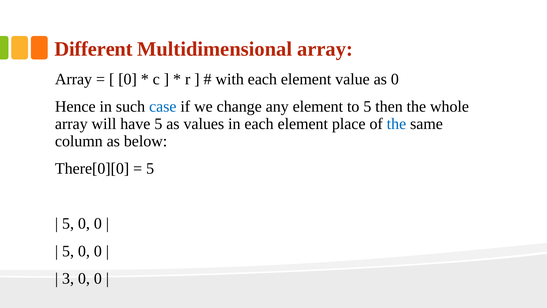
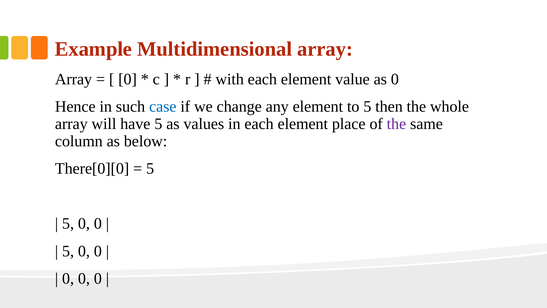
Different: Different -> Example
the at (396, 124) colour: blue -> purple
3 at (68, 279): 3 -> 0
